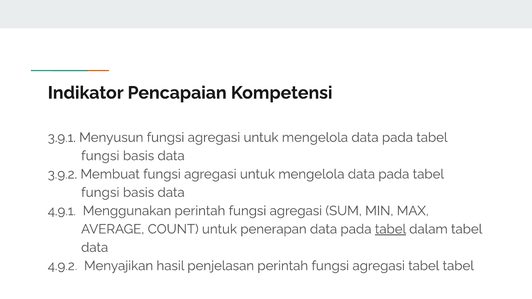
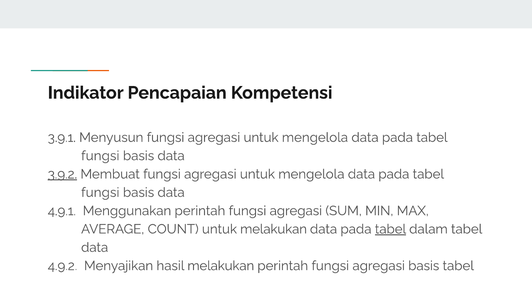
3.9.2 underline: none -> present
untuk penerapan: penerapan -> melakukan
hasil penjelasan: penjelasan -> melakukan
agregasi tabel: tabel -> basis
